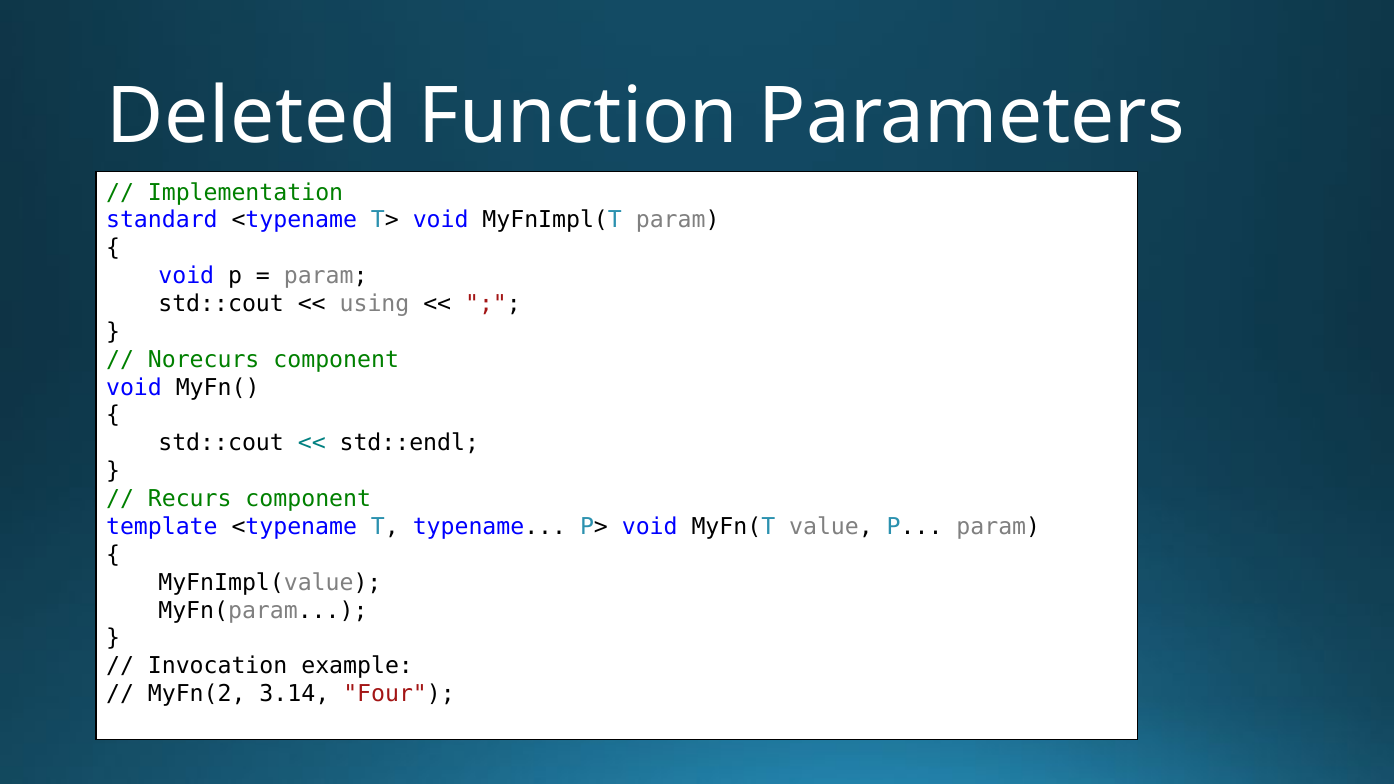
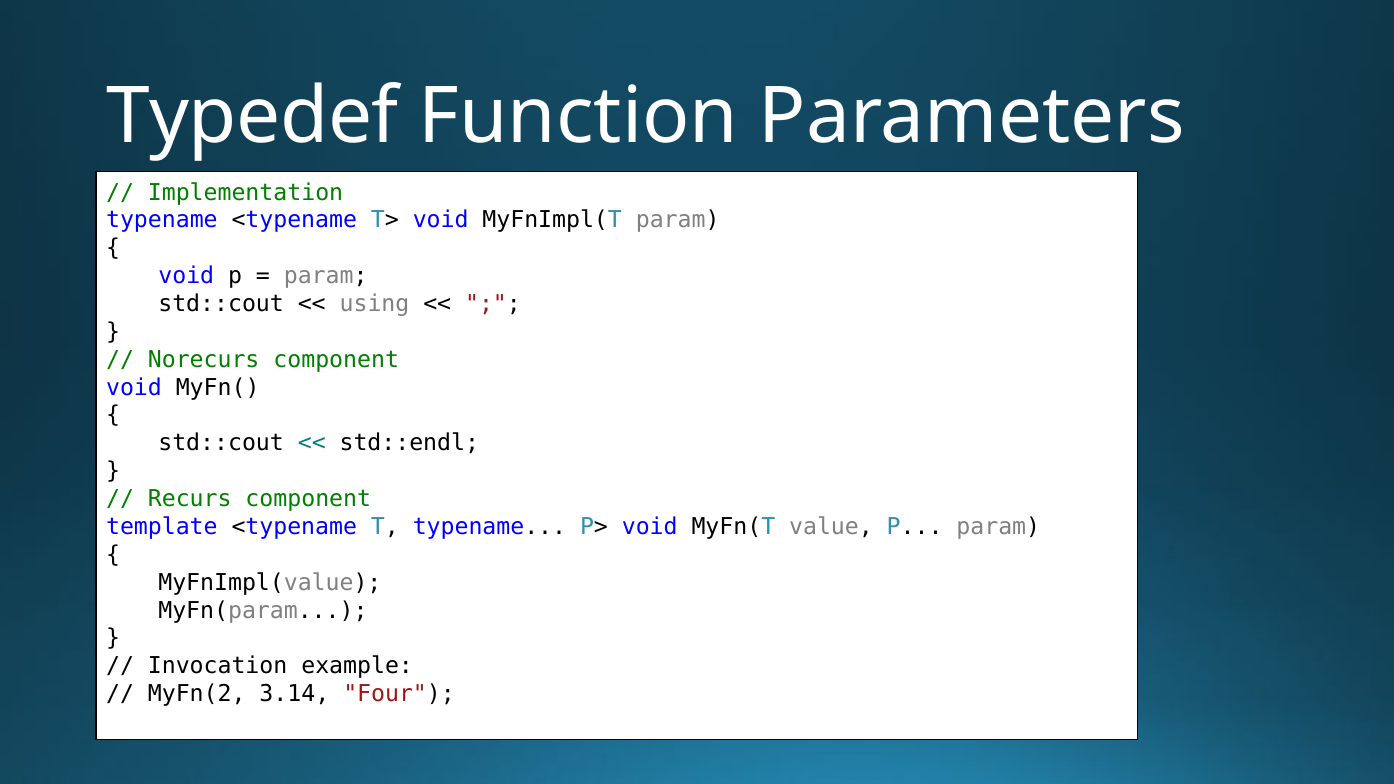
Deleted: Deleted -> Typedef
standard at (162, 220): standard -> typename
